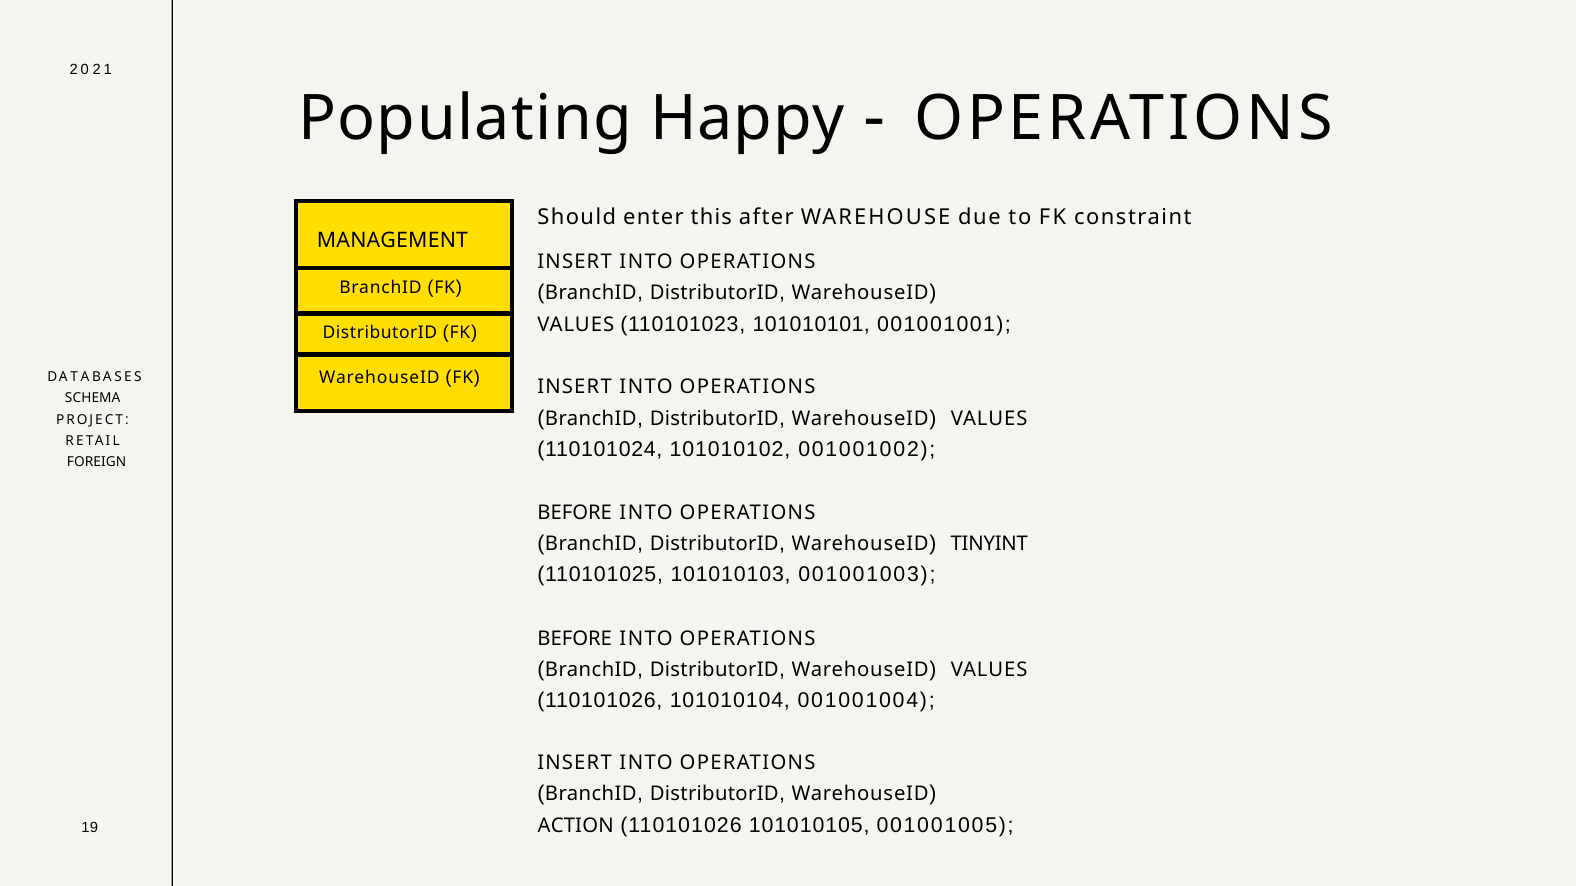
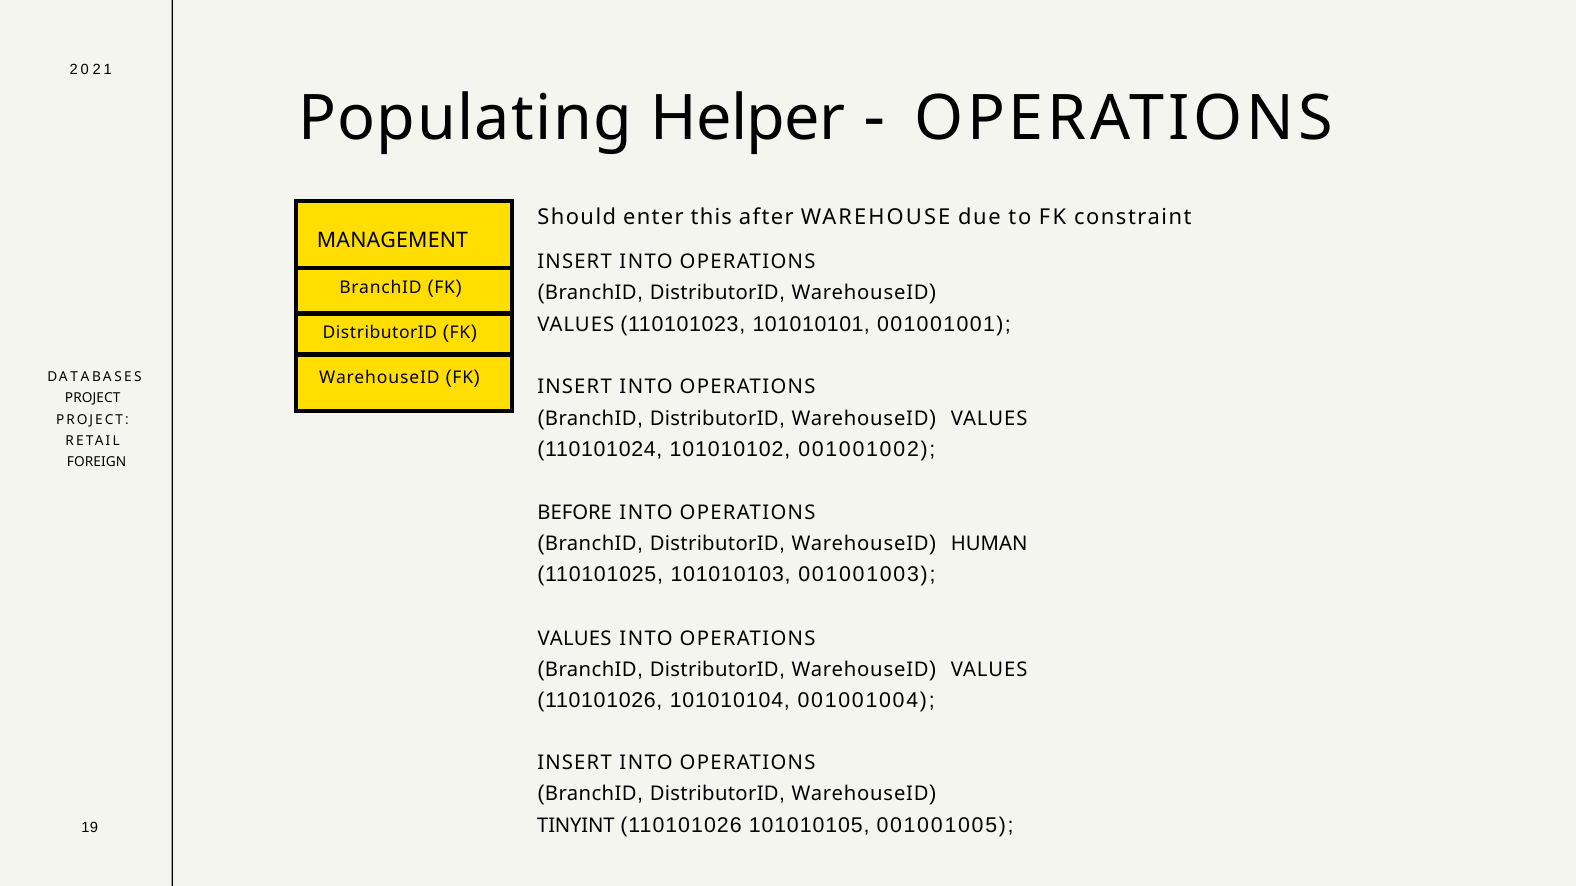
Happy: Happy -> Helper
SCHEMA at (93, 398): SCHEMA -> PROJECT
TINYINT: TINYINT -> HUMAN
BEFORE at (575, 639): BEFORE -> VALUES
ACTION: ACTION -> TINYINT
